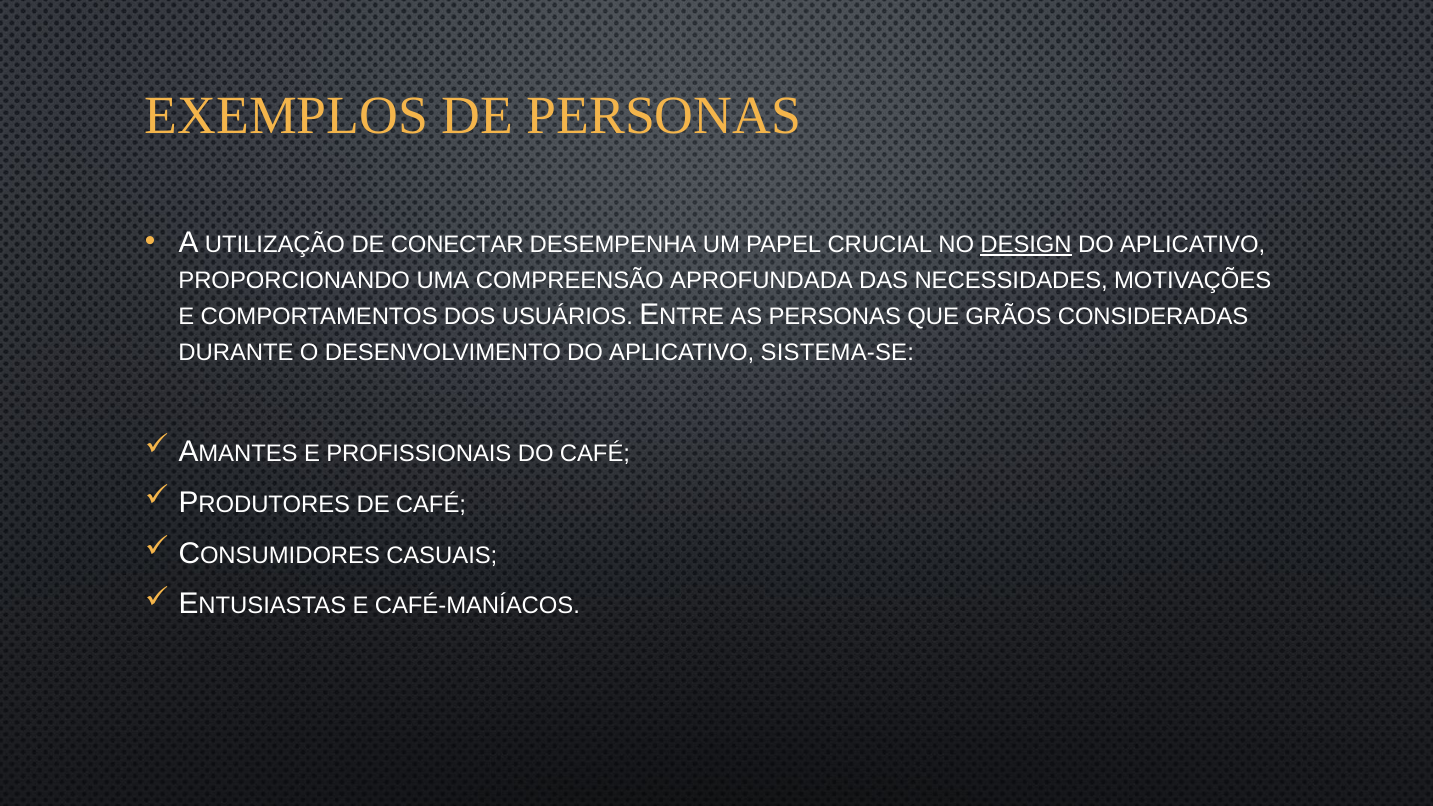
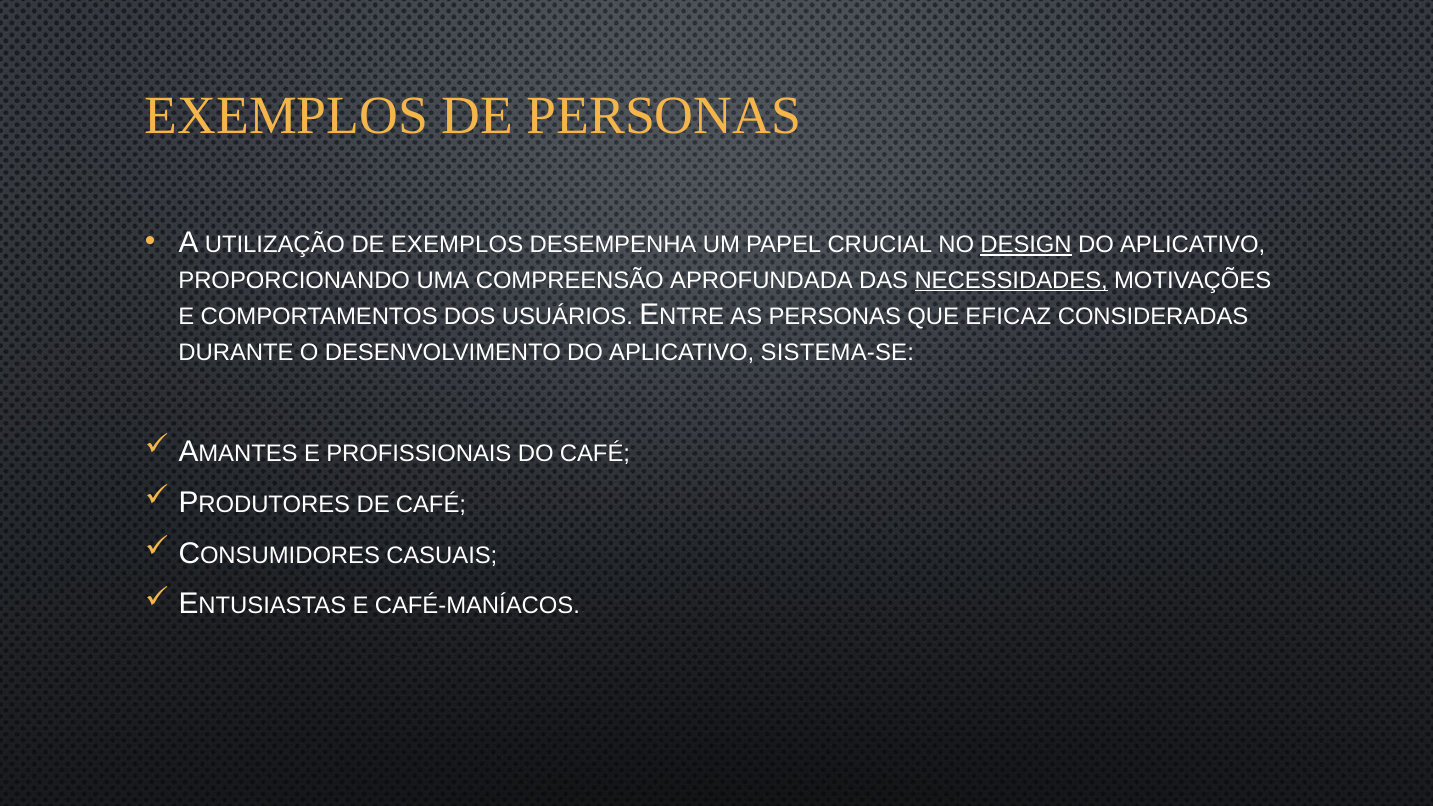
DE CONECTAR: CONECTAR -> EXEMPLOS
NECESSIDADES underline: none -> present
GRÃOS: GRÃOS -> EFICAZ
